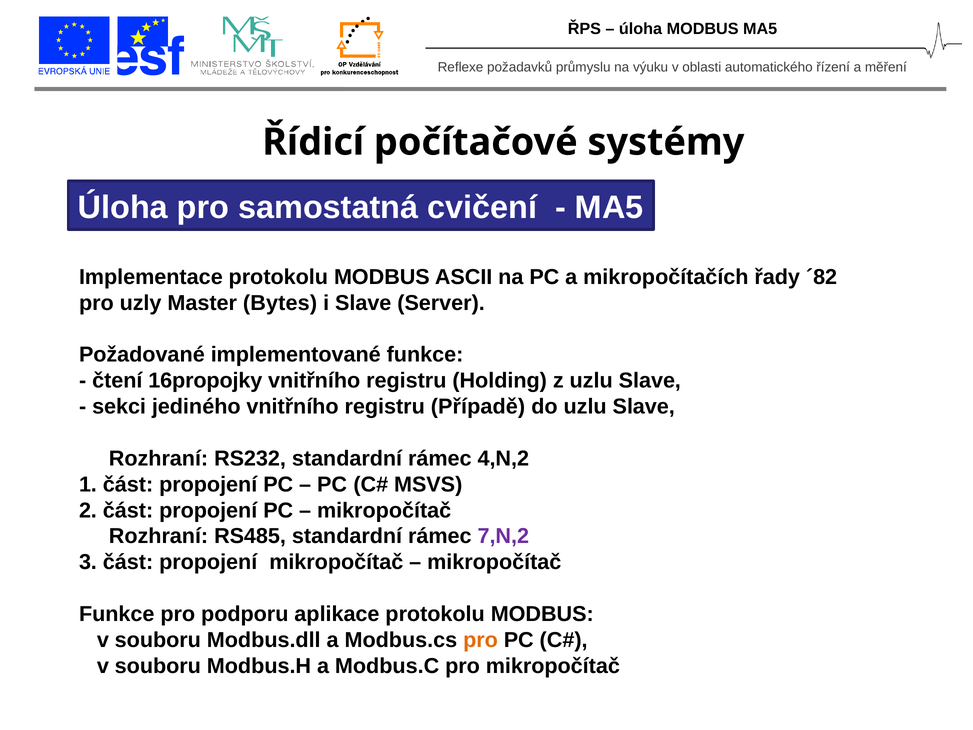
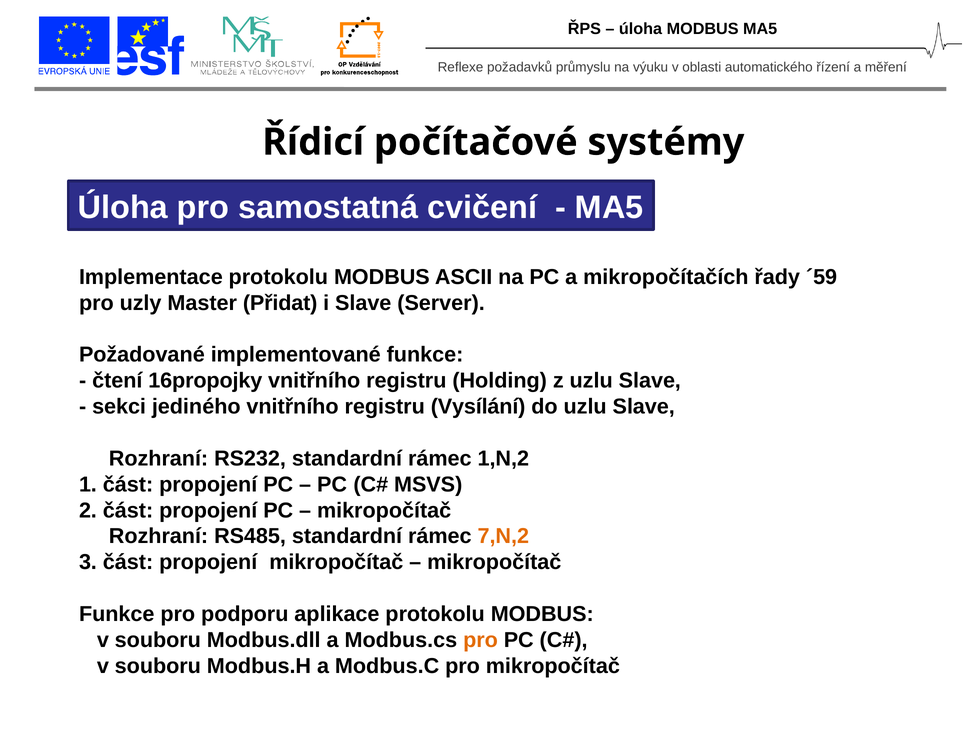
´82: ´82 -> ´59
Bytes: Bytes -> Přidat
Případě: Případě -> Vysílání
4,N,2: 4,N,2 -> 1,N,2
7,N,2 colour: purple -> orange
